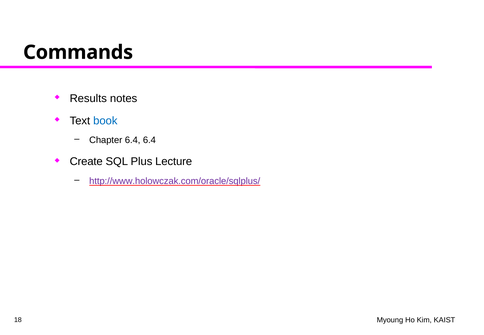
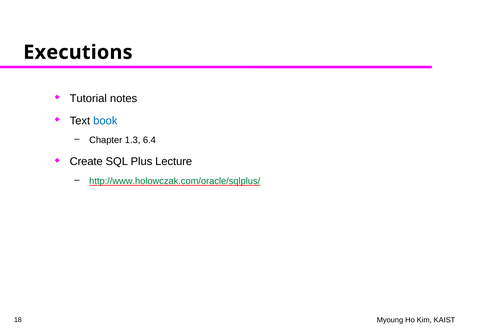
Commands: Commands -> Executions
Results: Results -> Tutorial
Chapter 6.4: 6.4 -> 1.3
http://www.holowczak.com/oracle/sqlplus/ colour: purple -> green
